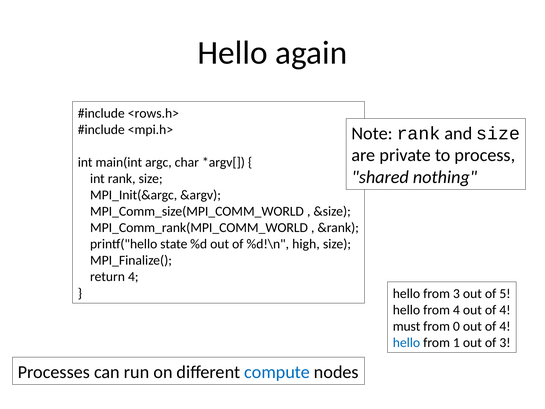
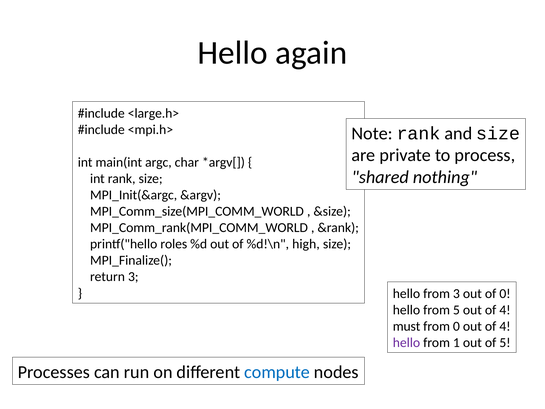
<rows.h>: <rows.h> -> <large.h>
state: state -> roles
return 4: 4 -> 3
of 5: 5 -> 0
from 4: 4 -> 5
hello at (406, 342) colour: blue -> purple
of 3: 3 -> 5
